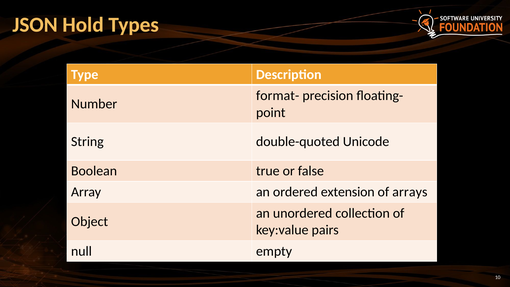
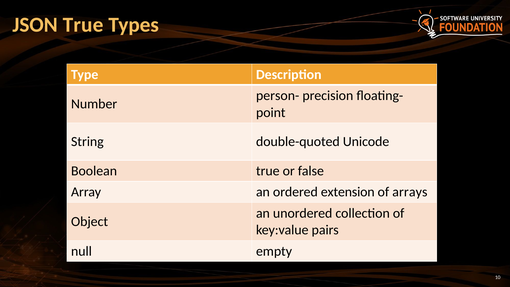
JSON Hold: Hold -> True
format-: format- -> person-
